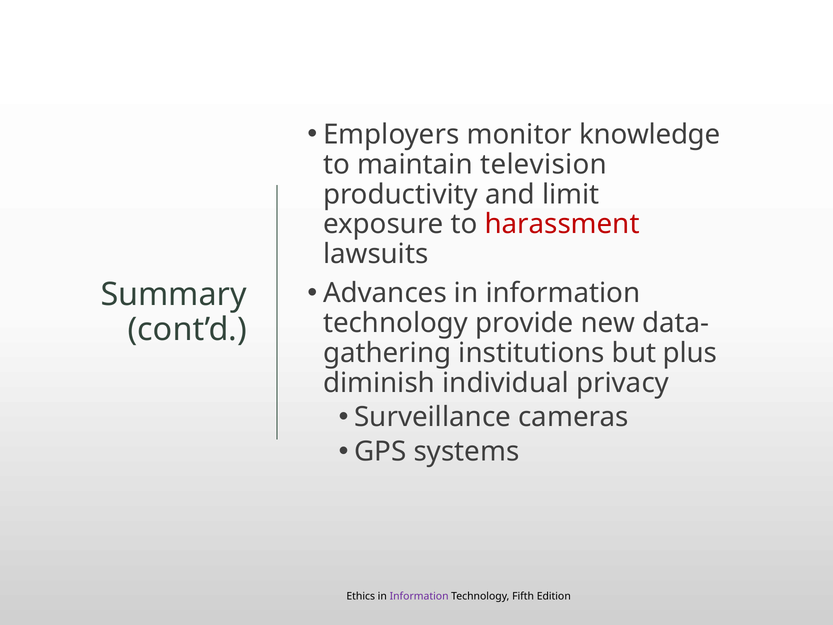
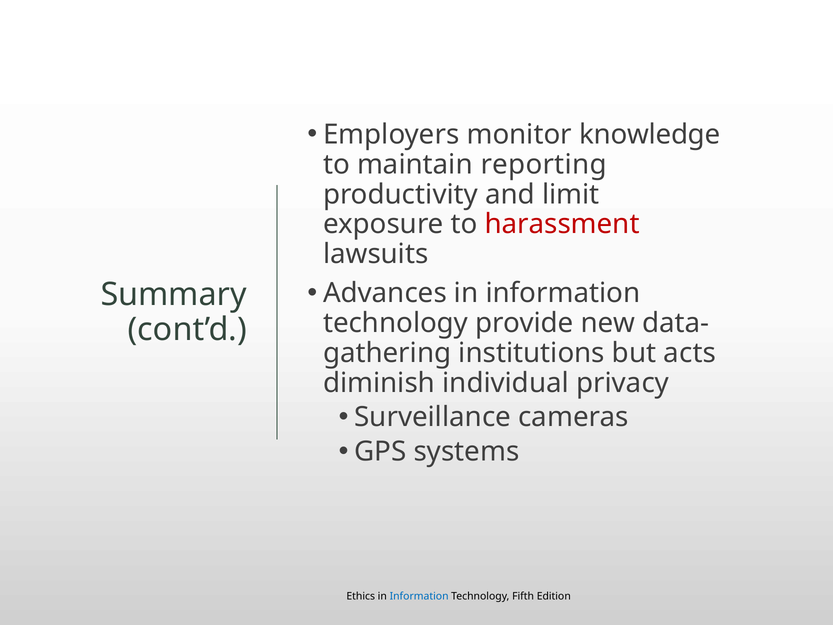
television: television -> reporting
plus: plus -> acts
Information at (419, 596) colour: purple -> blue
